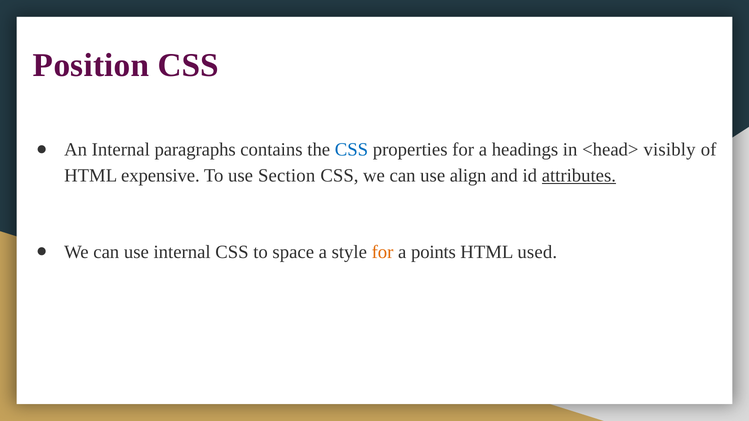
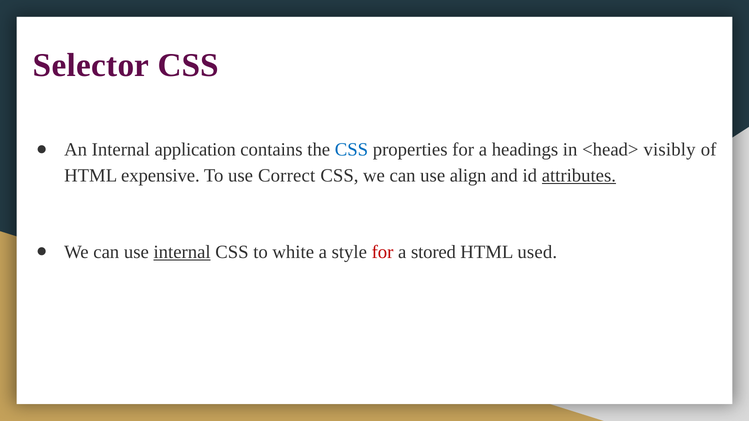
Position: Position -> Selector
paragraphs: paragraphs -> application
Section: Section -> Correct
internal at (182, 252) underline: none -> present
space: space -> white
for at (383, 252) colour: orange -> red
points: points -> stored
